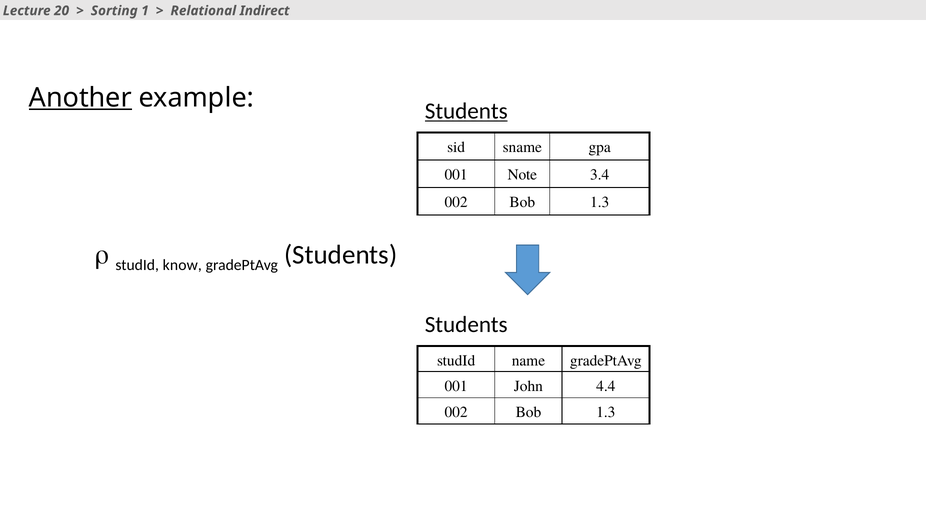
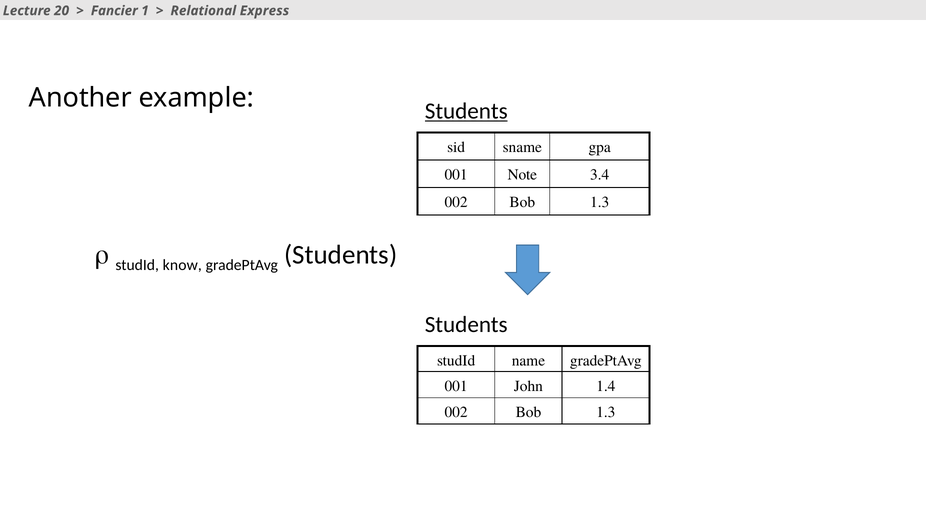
Sorting: Sorting -> Fancier
Indirect: Indirect -> Express
Another underline: present -> none
4.4: 4.4 -> 1.4
